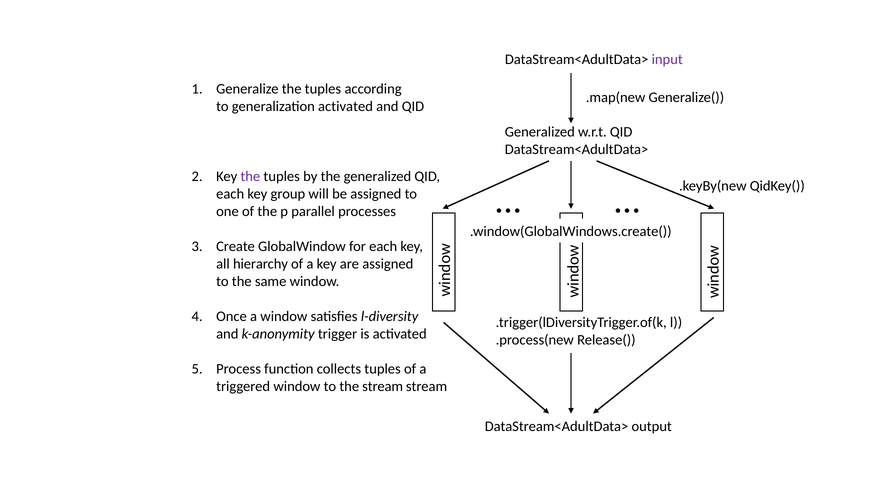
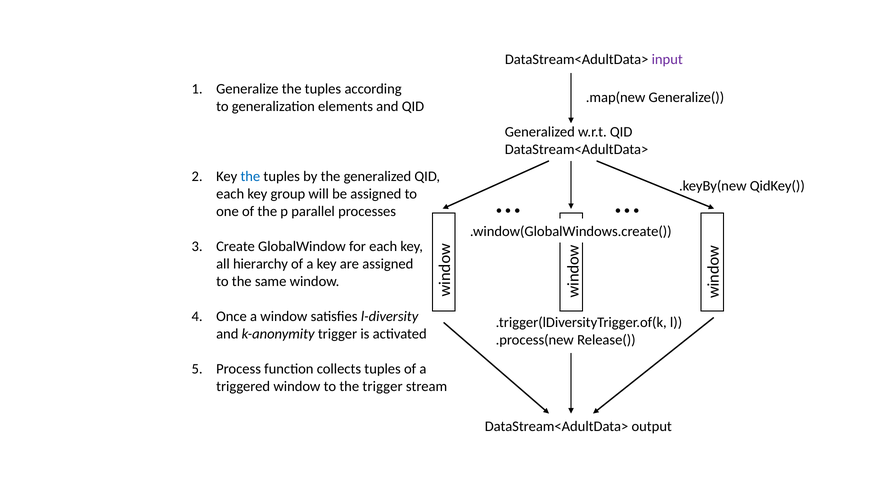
generalization activated: activated -> elements
the at (250, 176) colour: purple -> blue
the stream: stream -> trigger
